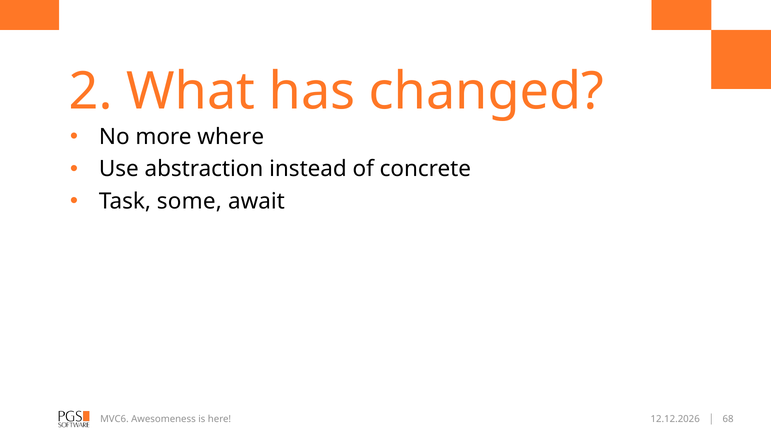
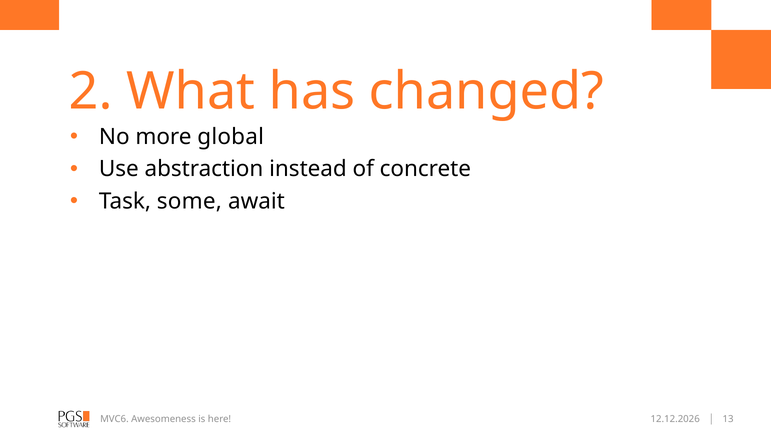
where: where -> global
68: 68 -> 13
